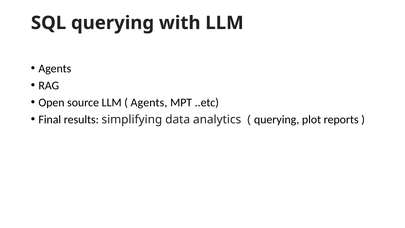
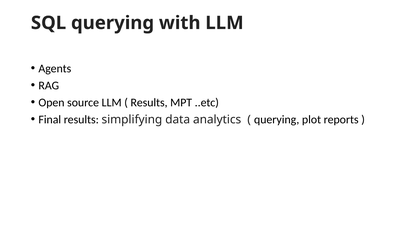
Agents at (149, 102): Agents -> Results
